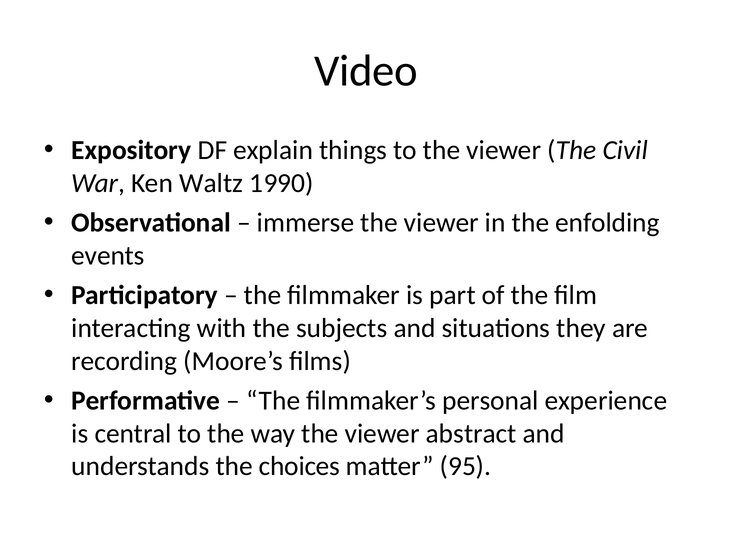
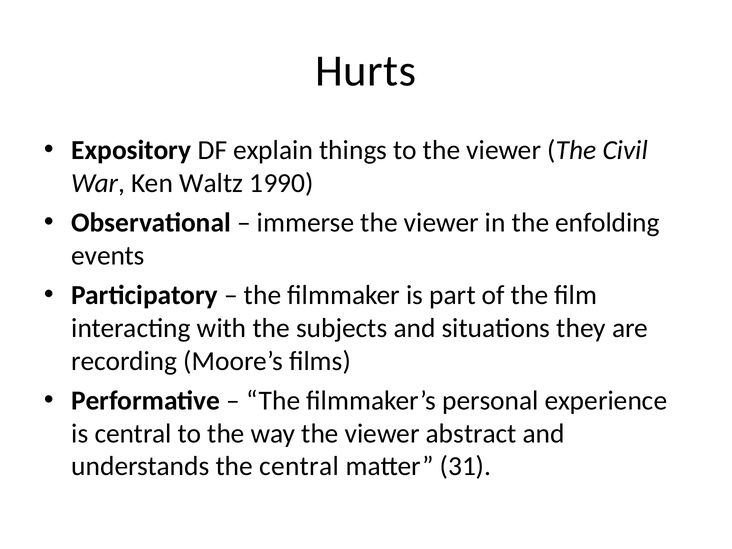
Video: Video -> Hurts
the choices: choices -> central
95: 95 -> 31
